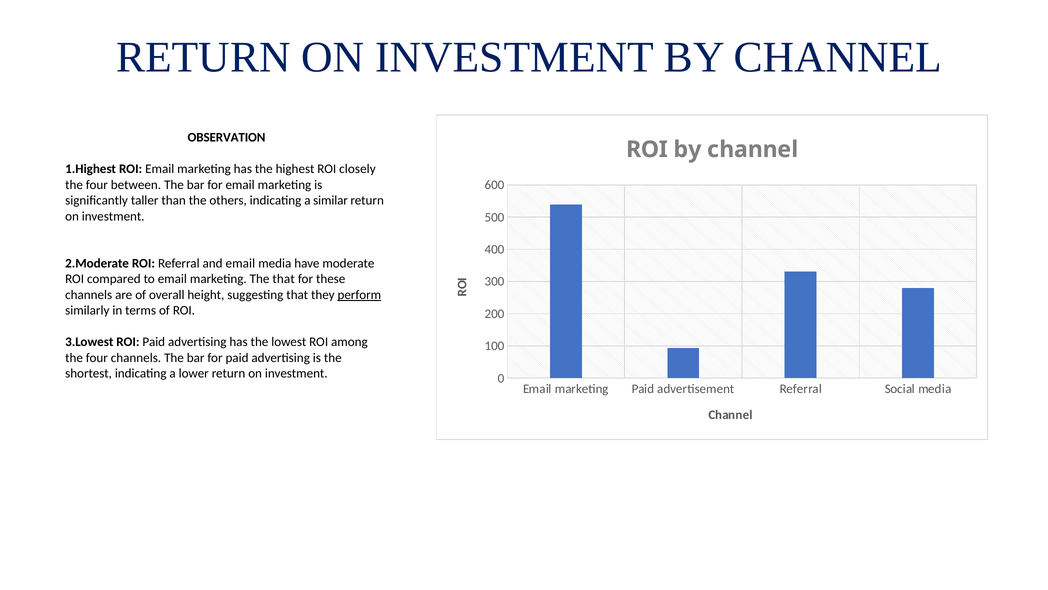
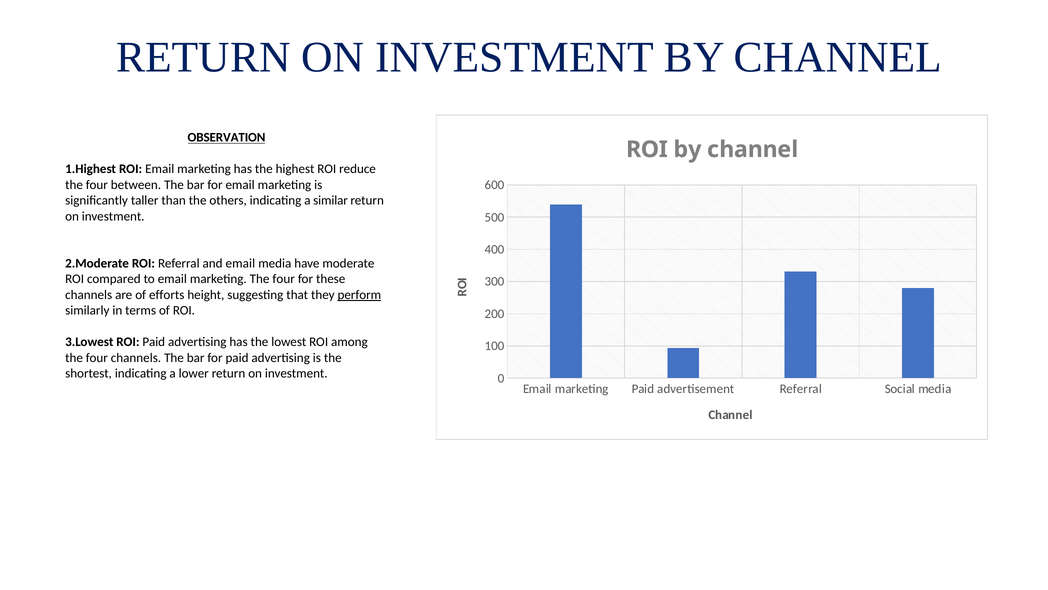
OBSERVATION underline: none -> present
closely: closely -> reduce
marketing The that: that -> four
overall: overall -> efforts
